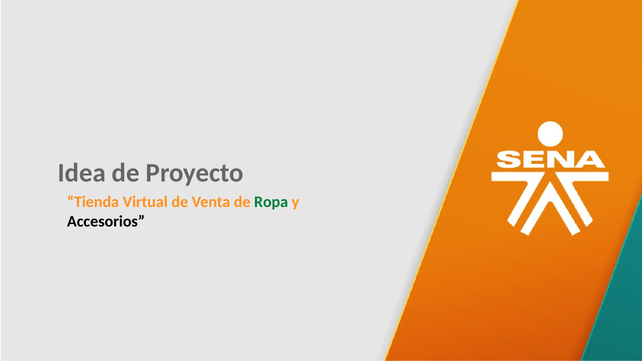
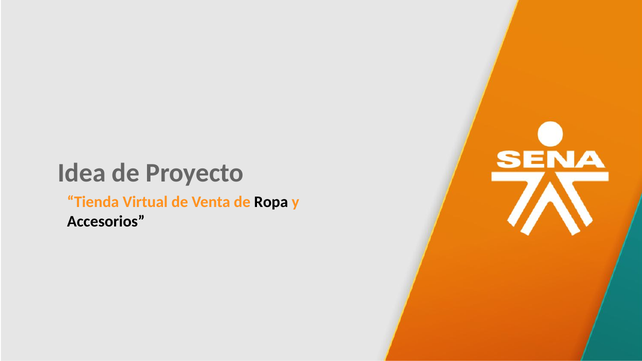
Ropa colour: green -> black
